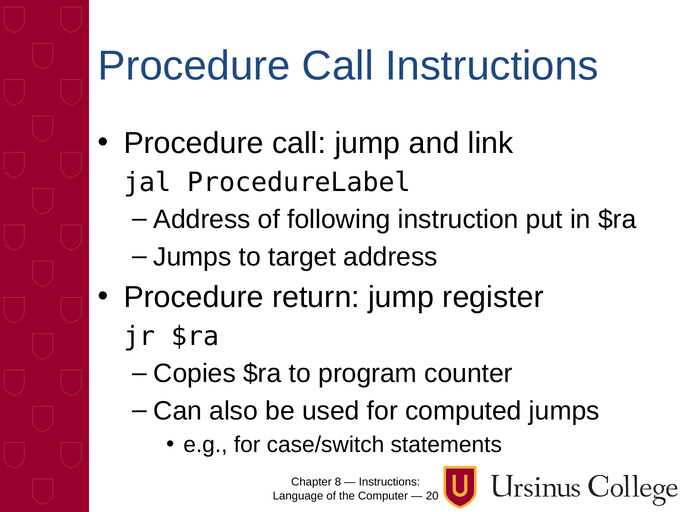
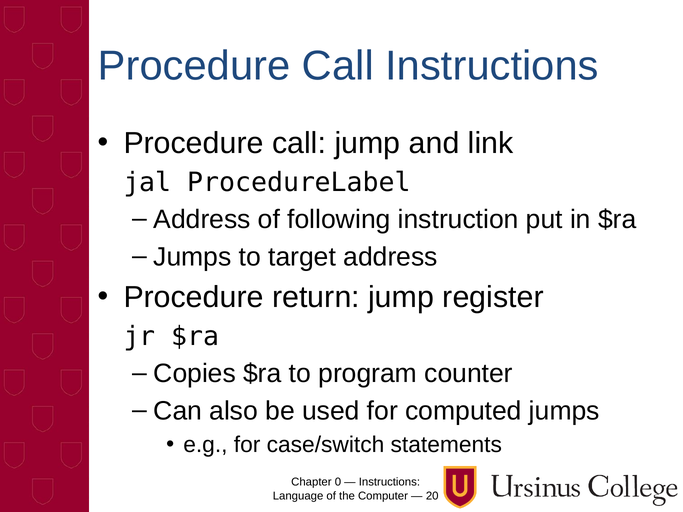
8: 8 -> 0
